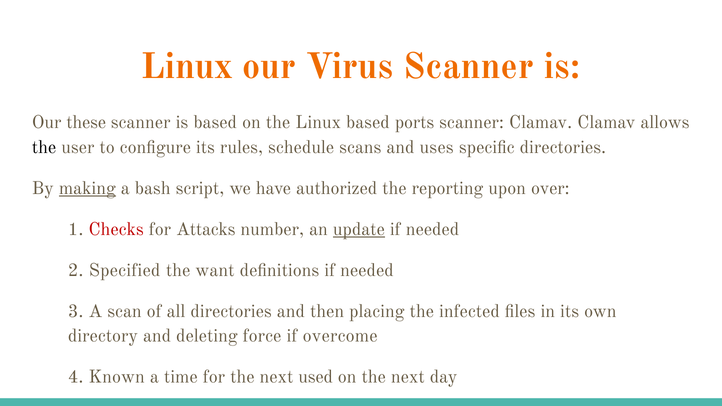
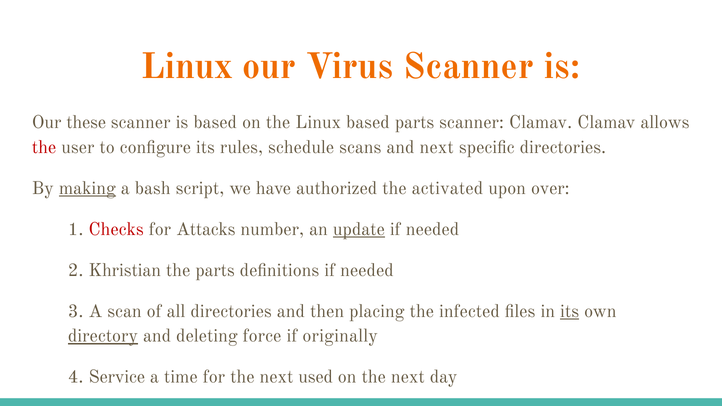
based ports: ports -> parts
the at (44, 147) colour: black -> red
and uses: uses -> next
reporting: reporting -> activated
Specified: Specified -> Khristian
the want: want -> parts
its at (570, 311) underline: none -> present
directory underline: none -> present
overcome: overcome -> originally
Known: Known -> Service
